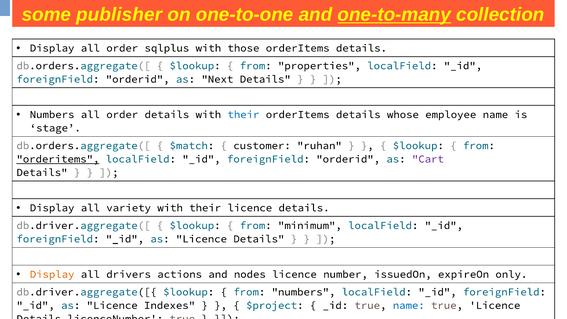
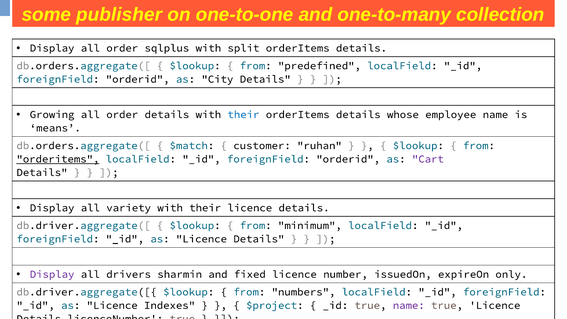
one-to-many underline: present -> none
those: those -> split
properties: properties -> predefined
Next: Next -> City
Numbers at (52, 114): Numbers -> Growing
stage: stage -> means
Display at (52, 274) colour: orange -> purple
actions: actions -> sharmin
nodes: nodes -> fixed
name at (409, 305) colour: blue -> purple
